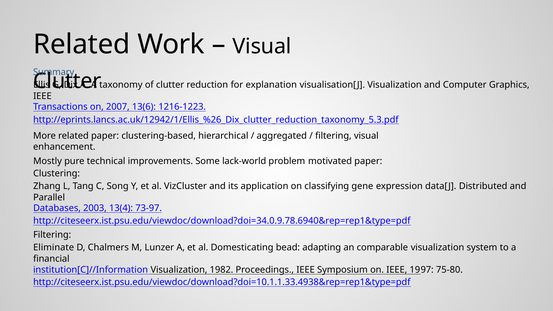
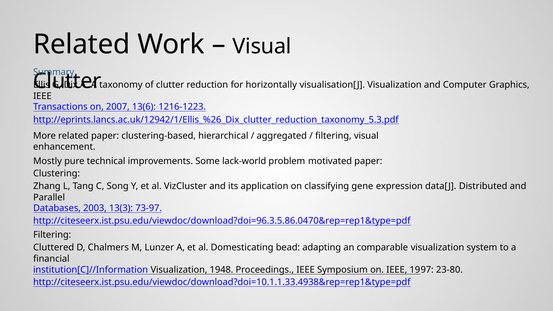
explanation: explanation -> horizontally
13(4: 13(4 -> 13(3
http://citeseerx.ist.psu.edu/viewdoc/download?doi=34.0.9.78.6940&rep=rep1&type=pdf: http://citeseerx.ist.psu.edu/viewdoc/download?doi=34.0.9.78.6940&rep=rep1&type=pdf -> http://citeseerx.ist.psu.edu/viewdoc/download?doi=96.3.5.86.0470&rep=rep1&type=pdf
Eliminate: Eliminate -> Cluttered
1982: 1982 -> 1948
75-80: 75-80 -> 23-80
